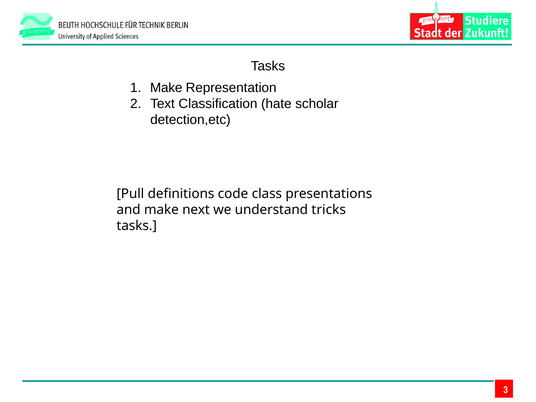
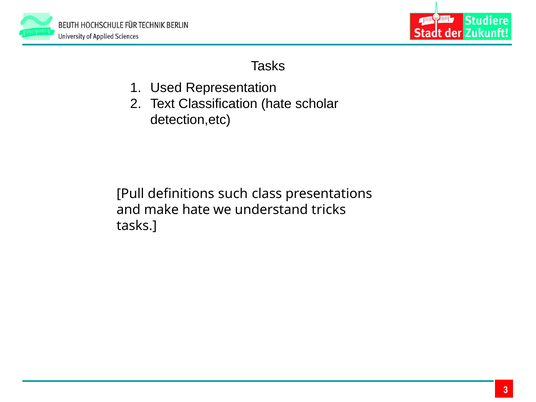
Make at (166, 88): Make -> Used
code: code -> such
make next: next -> hate
